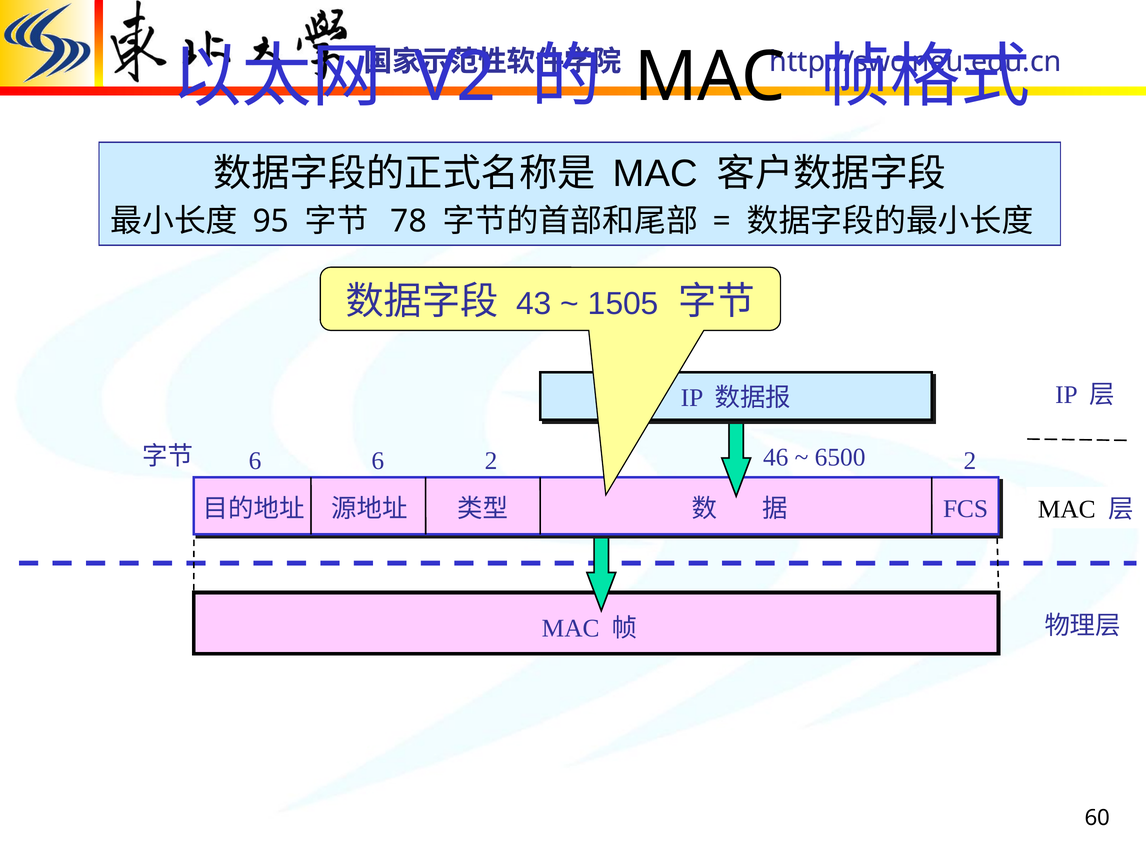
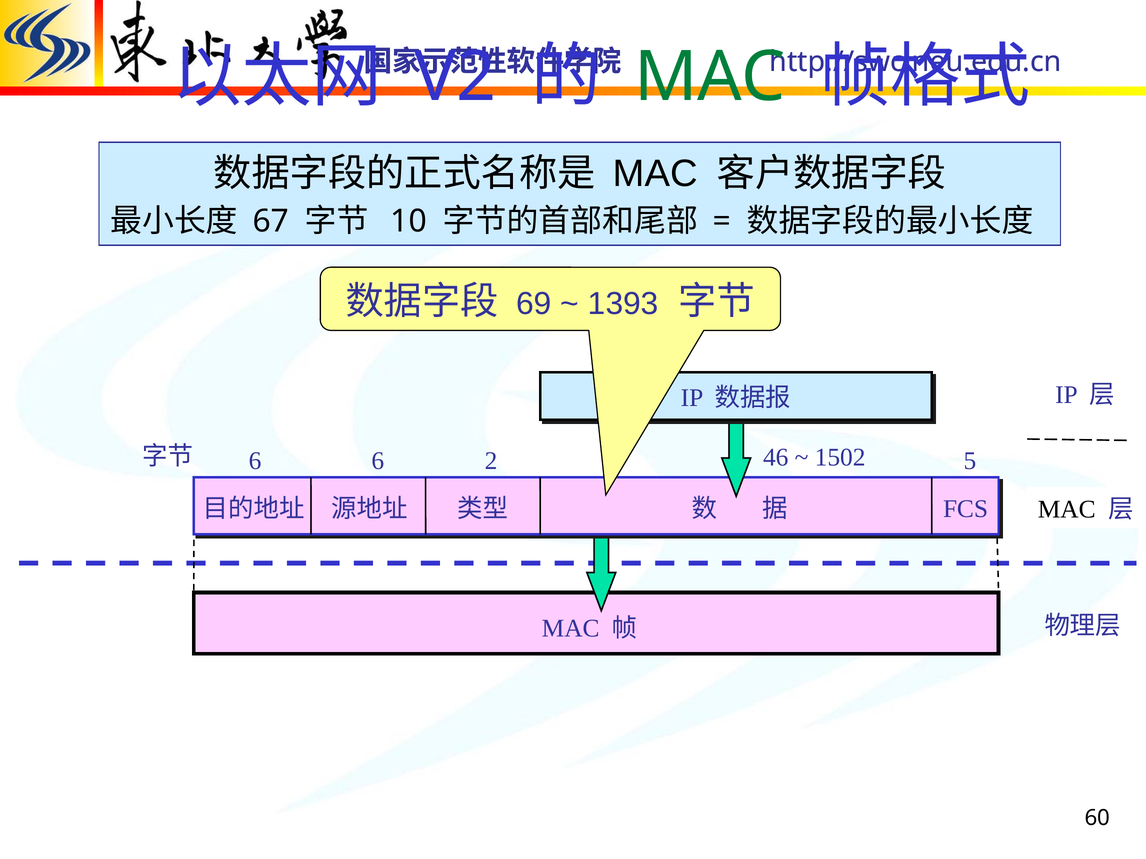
MAC at (710, 77) colour: black -> green
95: 95 -> 67
78: 78 -> 10
43: 43 -> 69
1505: 1505 -> 1393
6500: 6500 -> 1502
2 at (970, 461): 2 -> 5
